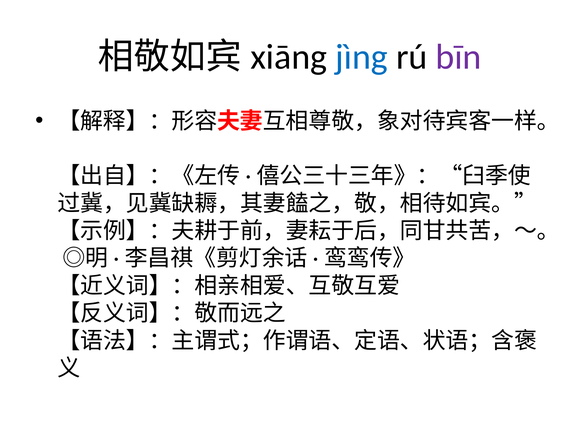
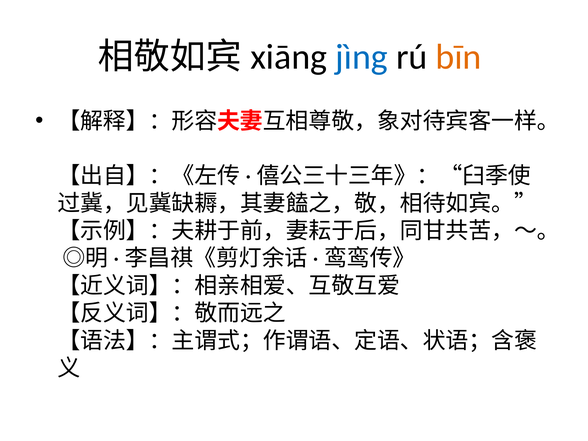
bīn colour: purple -> orange
